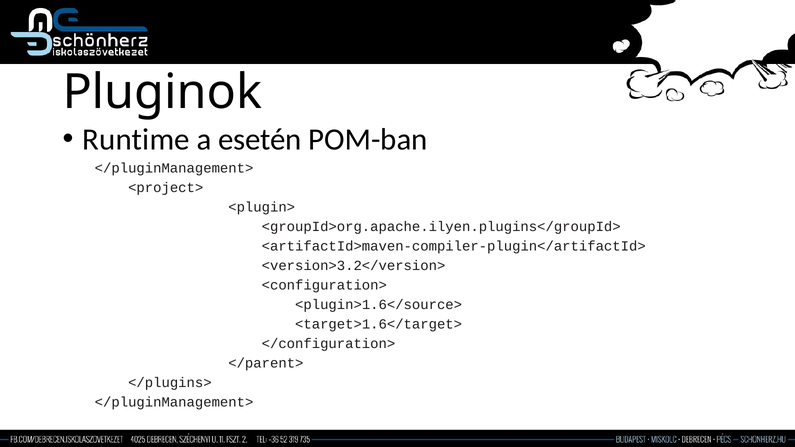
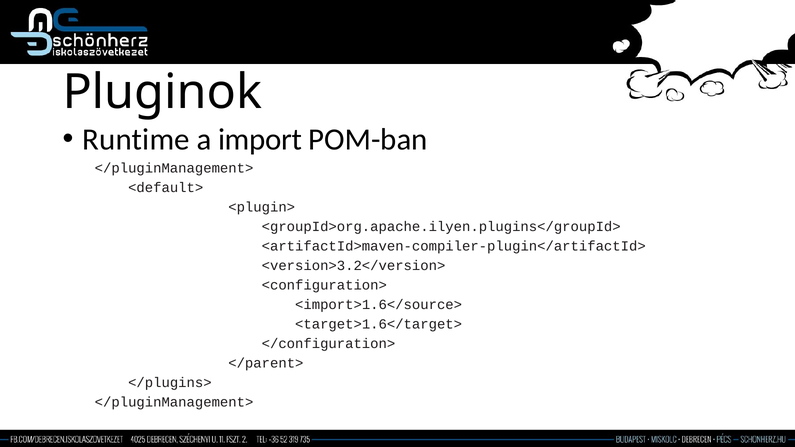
esetén: esetén -> import
<project>: <project> -> <default>
<plugin>1.6</source>: <plugin>1.6</source> -> <import>1.6</source>
